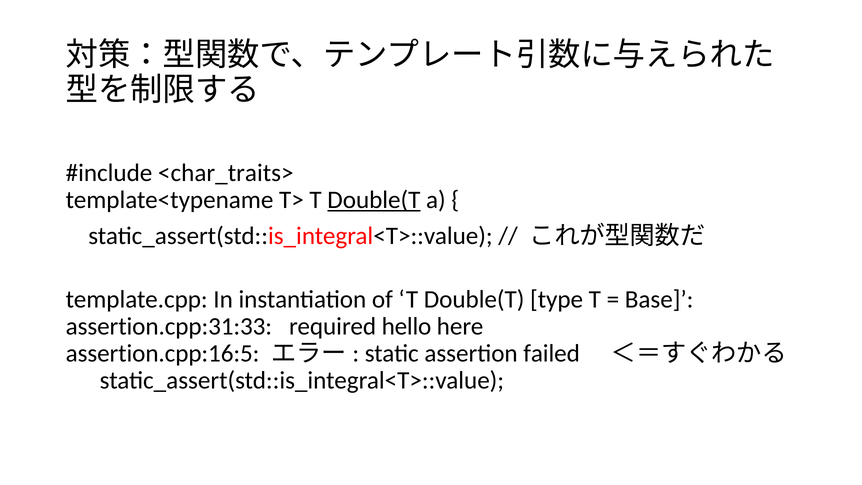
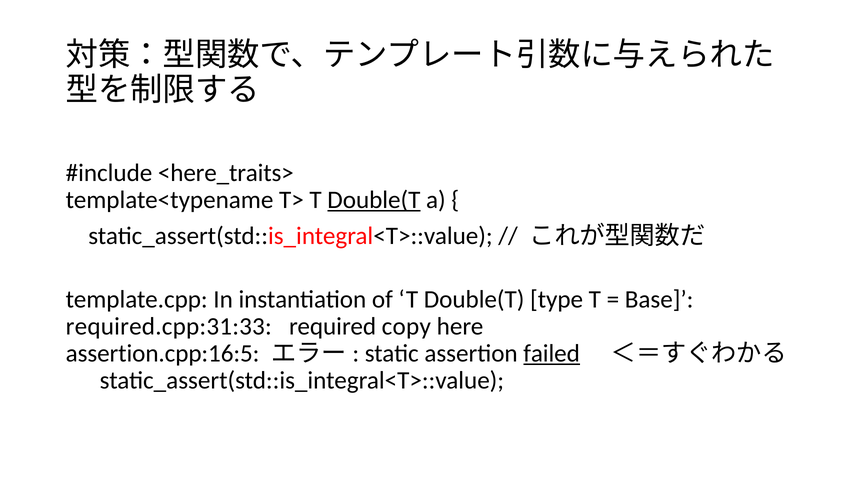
<char_traits>: <char_traits> -> <here_traits>
assertion.cpp:31:33: assertion.cpp:31:33 -> required.cpp:31:33
hello: hello -> copy
failed underline: none -> present
